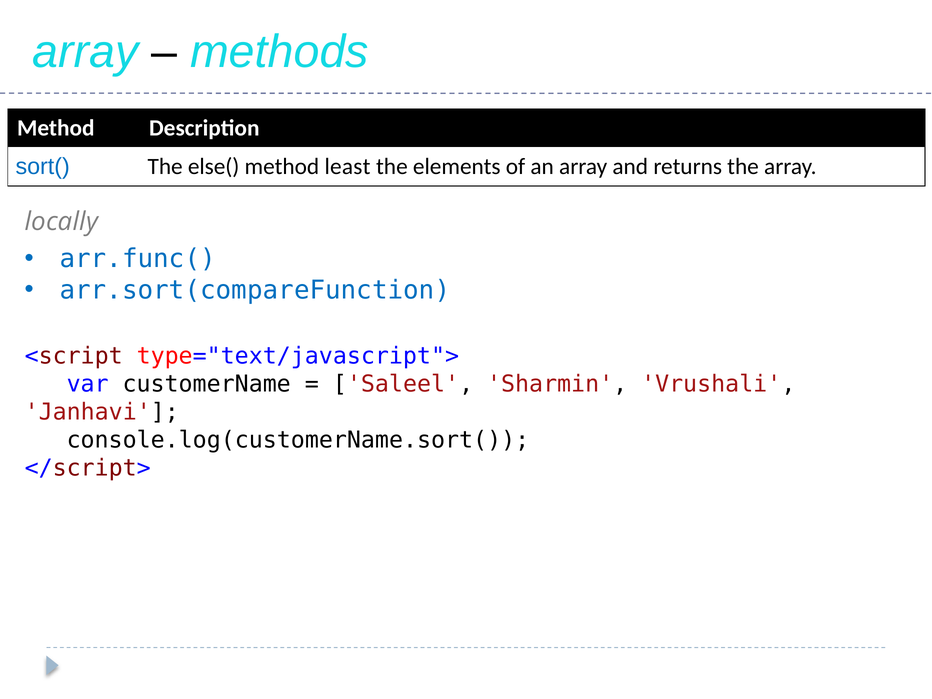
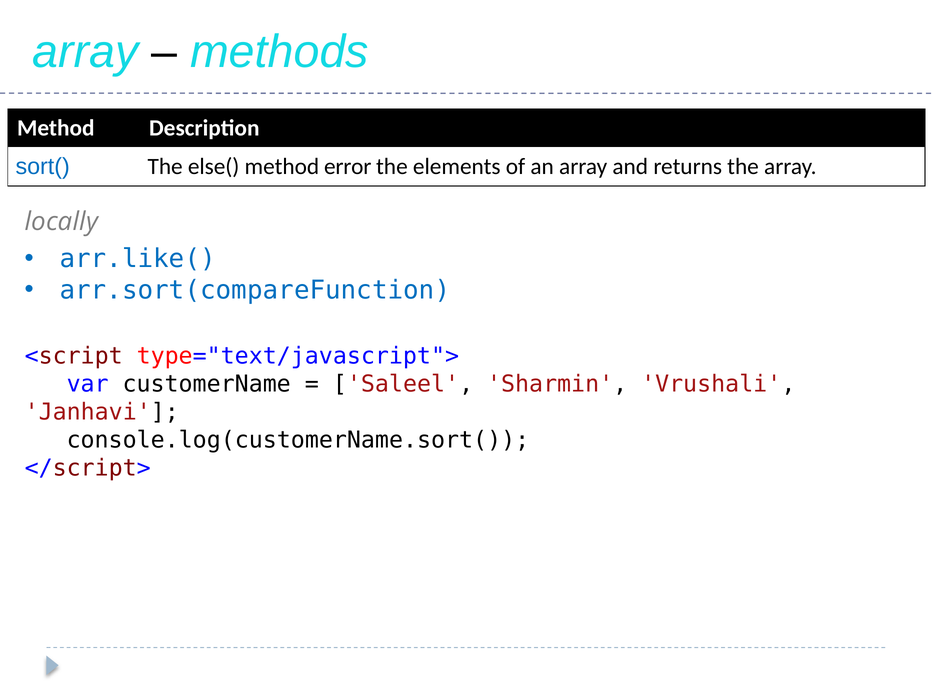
least: least -> error
arr.func(: arr.func( -> arr.like(
